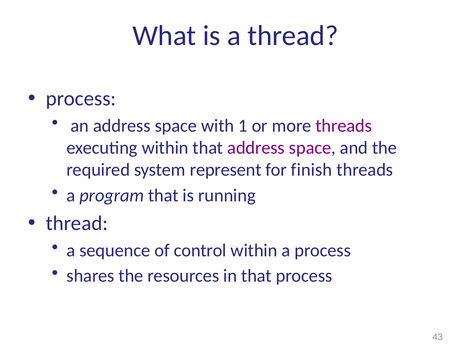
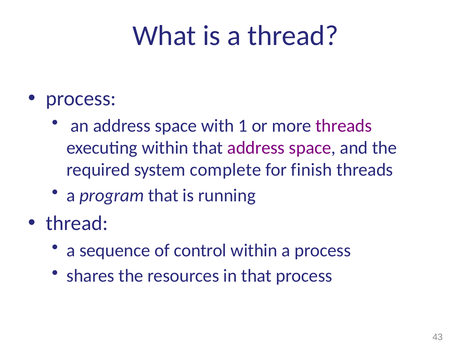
represent: represent -> complete
